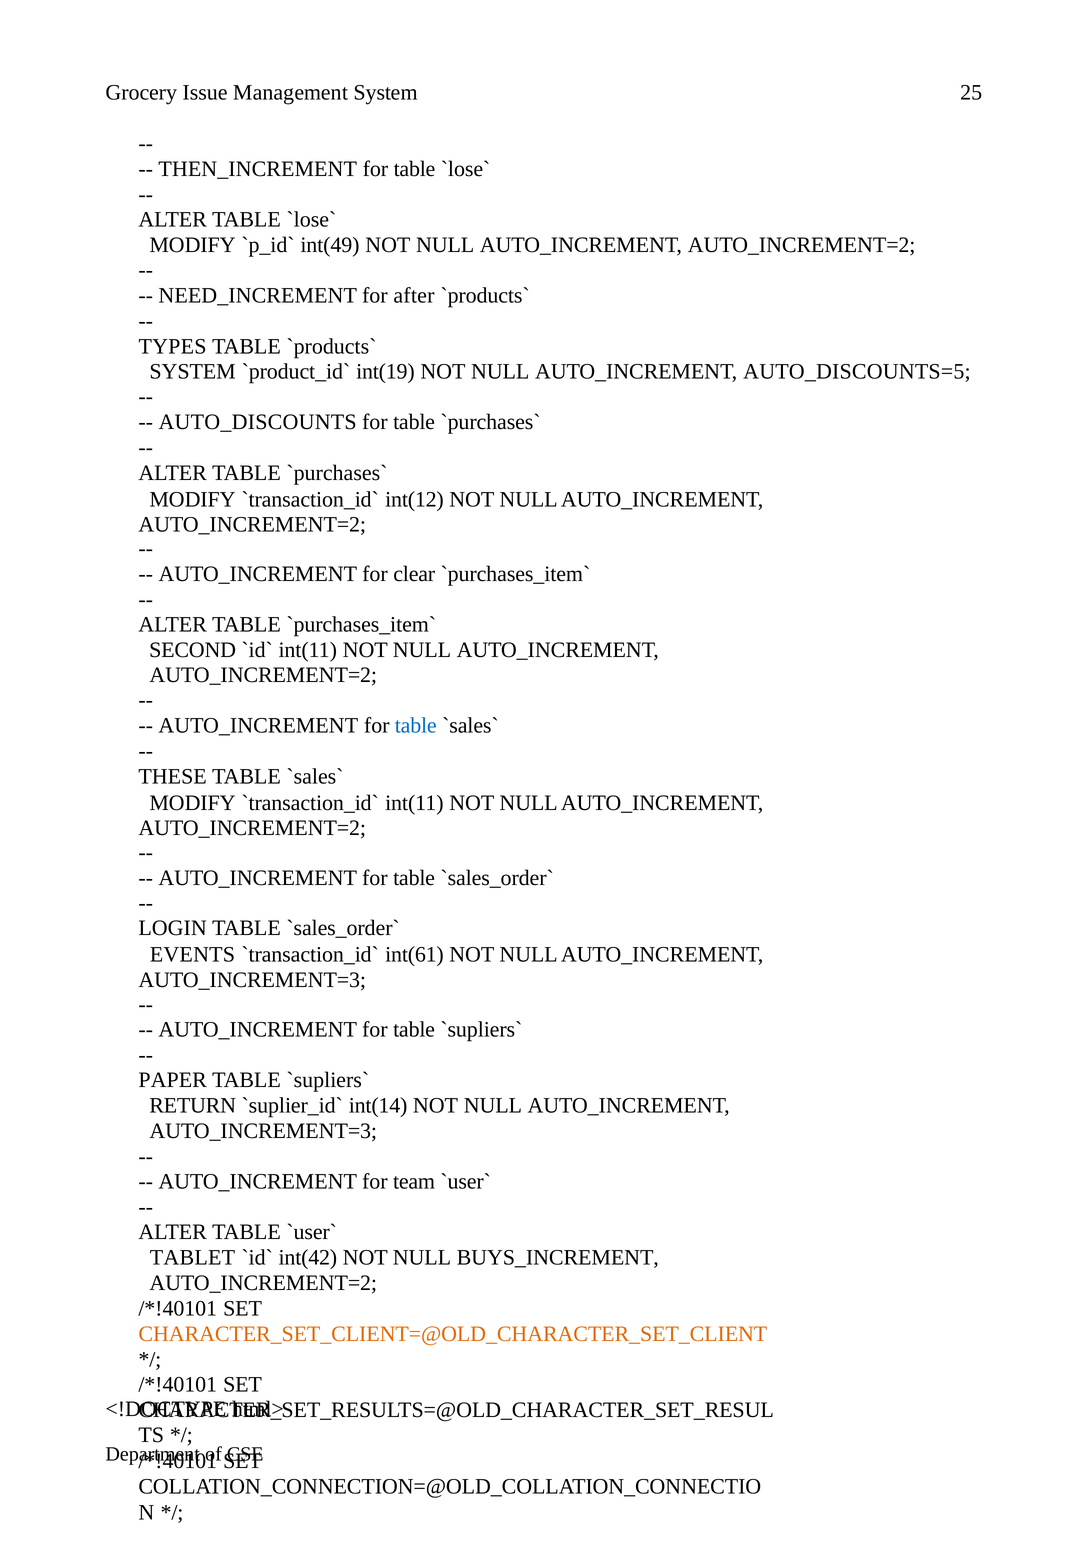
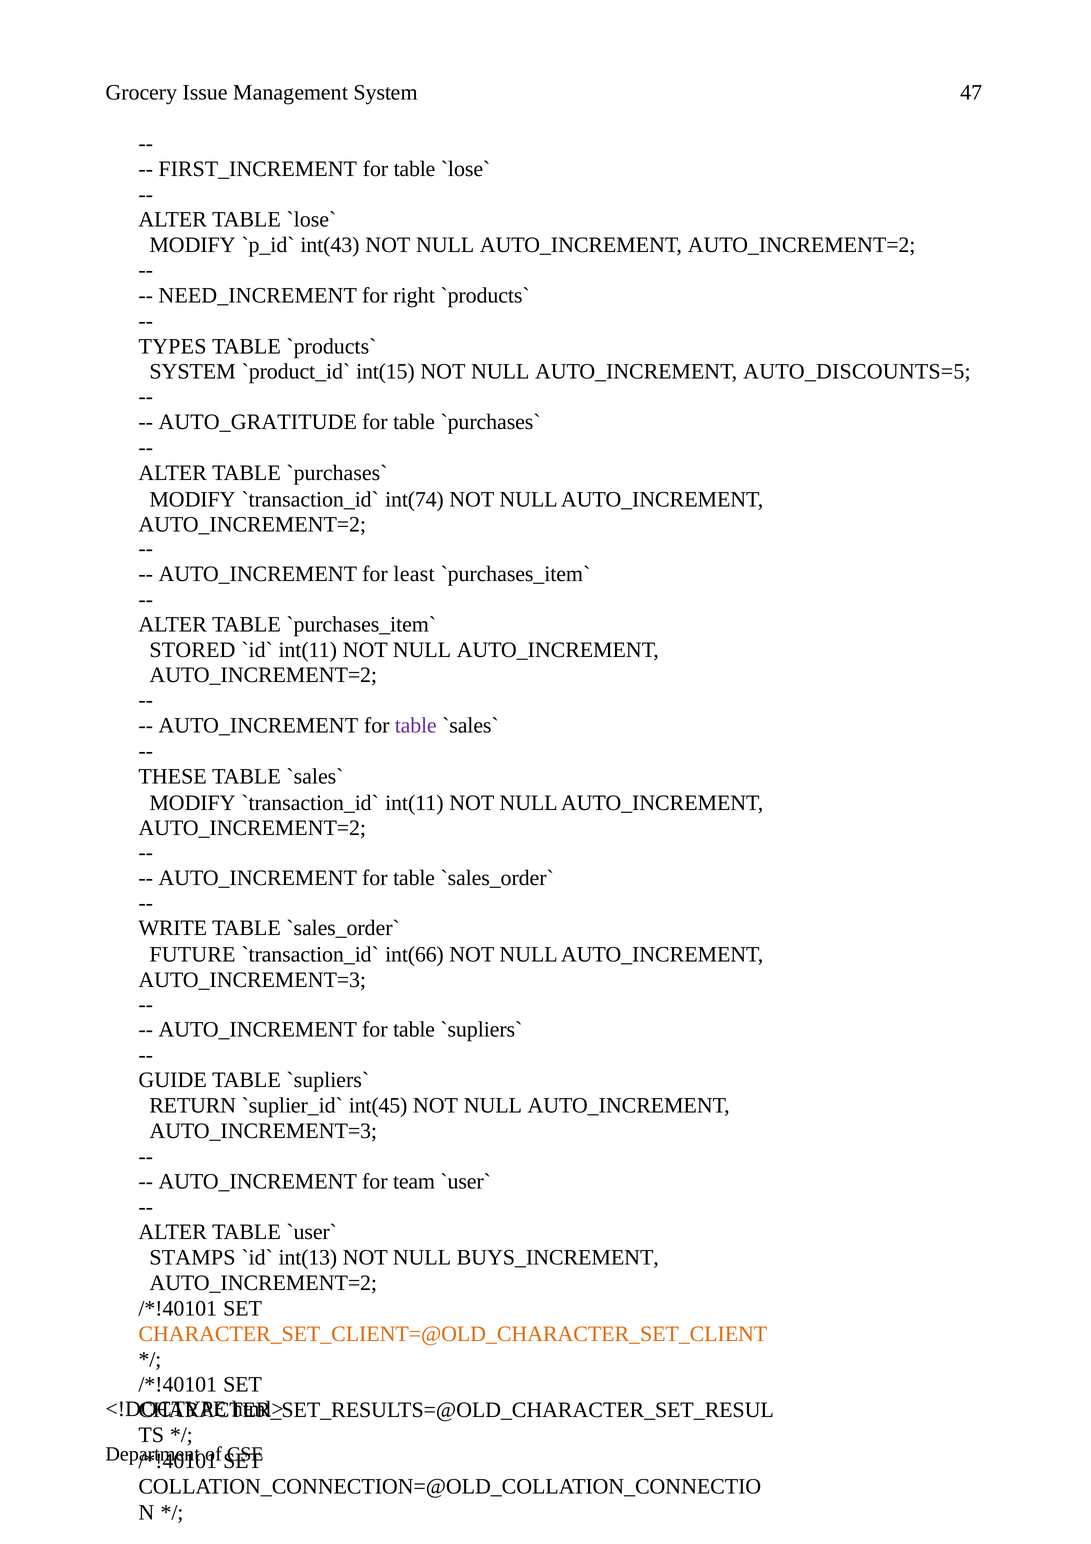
25: 25 -> 47
THEN_INCREMENT: THEN_INCREMENT -> FIRST_INCREMENT
int(49: int(49 -> int(43
after: after -> right
int(19: int(19 -> int(15
AUTO_DISCOUNTS: AUTO_DISCOUNTS -> AUTO_GRATITUDE
int(12: int(12 -> int(74
clear: clear -> least
SECOND: SECOND -> STORED
table at (416, 726) colour: blue -> purple
LOGIN: LOGIN -> WRITE
EVENTS: EVENTS -> FUTURE
int(61: int(61 -> int(66
PAPER: PAPER -> GUIDE
int(14: int(14 -> int(45
TABLET: TABLET -> STAMPS
int(42: int(42 -> int(13
